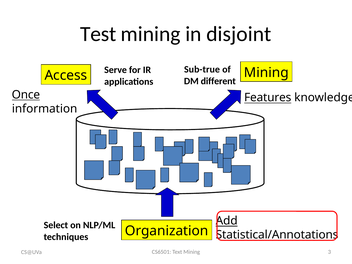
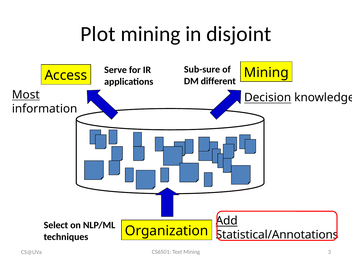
Test: Test -> Plot
Sub-true: Sub-true -> Sub-sure
Once: Once -> Most
Features: Features -> Decision
